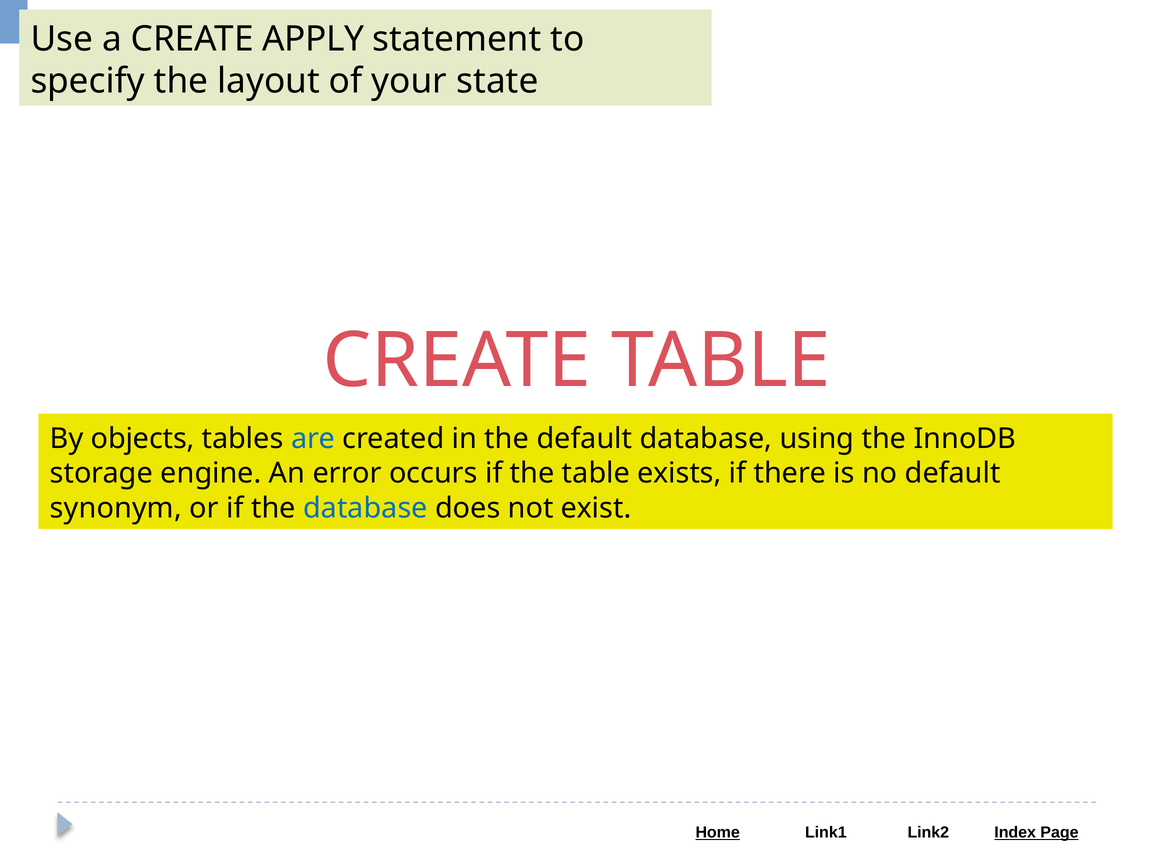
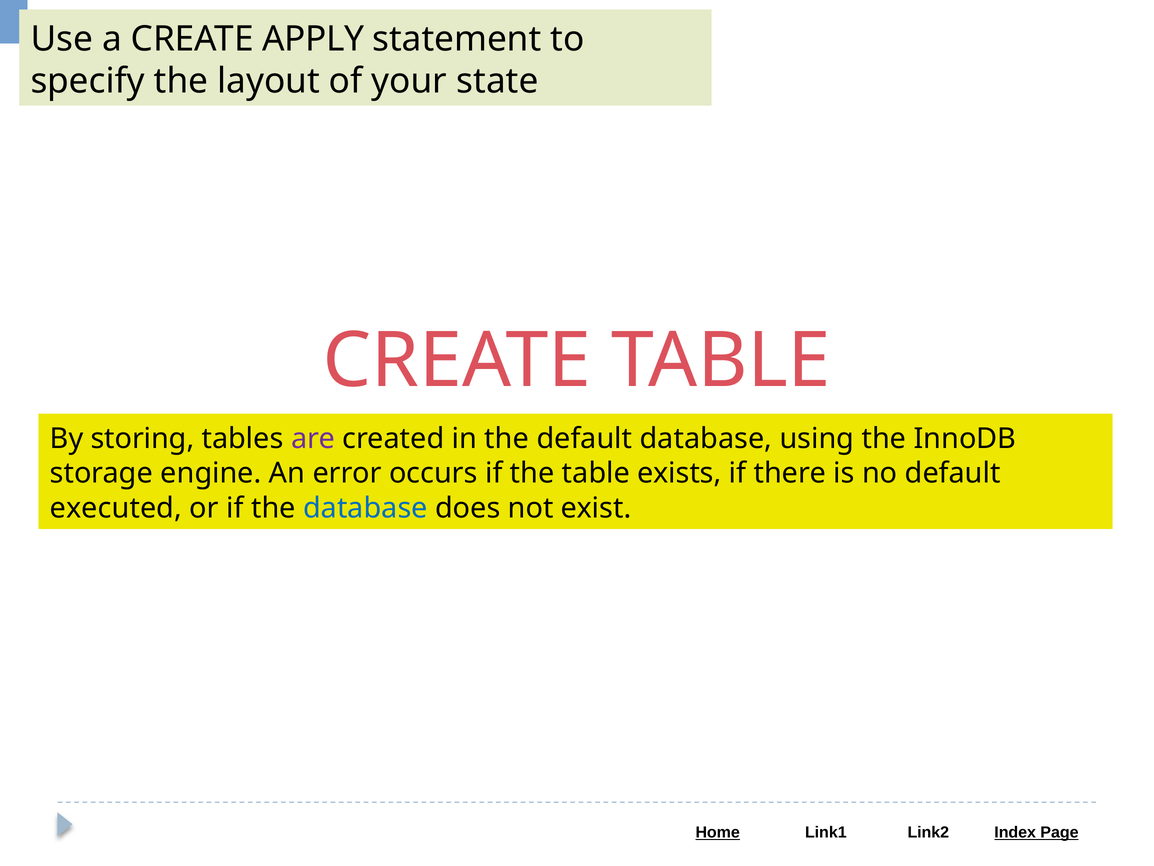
objects: objects -> storing
are colour: blue -> purple
synonym: synonym -> executed
